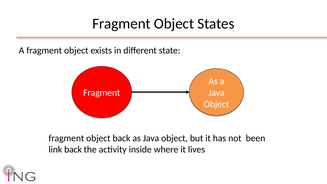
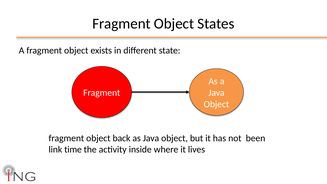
link back: back -> time
